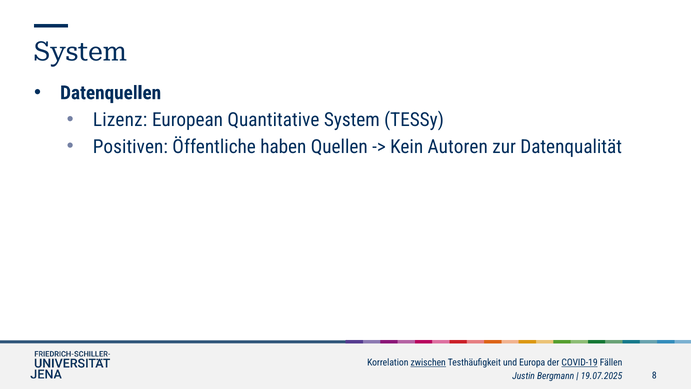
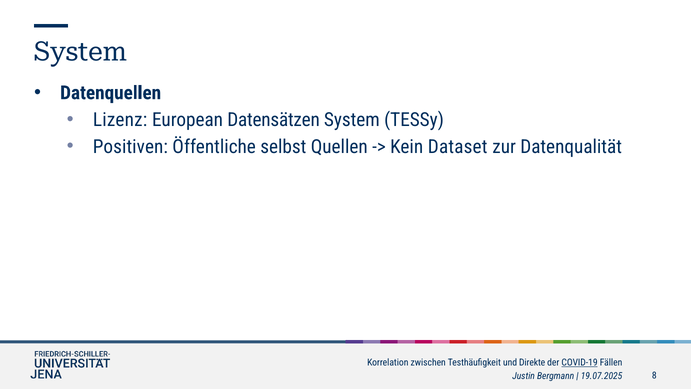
Quantitative: Quantitative -> Datensätzen
haben: haben -> selbst
Autoren: Autoren -> Dataset
zwischen underline: present -> none
Europa: Europa -> Direkte
